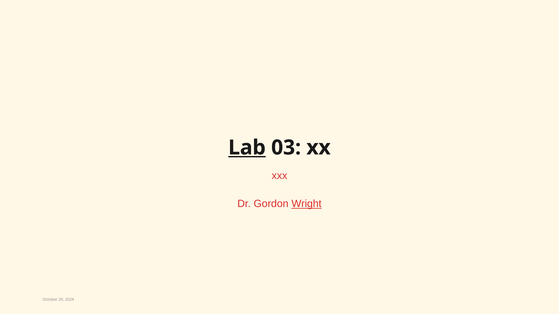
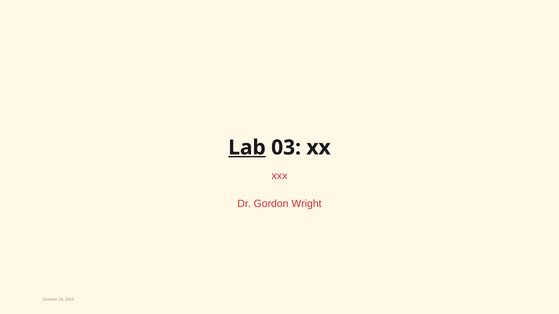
Wright underline: present -> none
